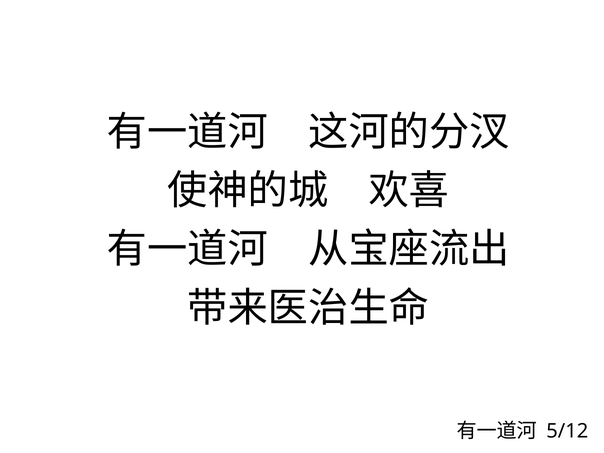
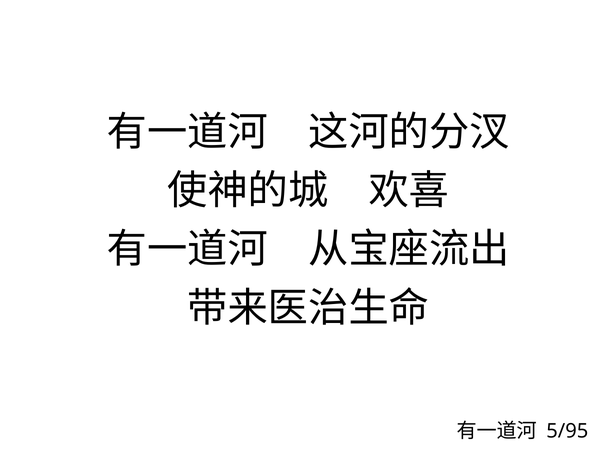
5/12: 5/12 -> 5/95
